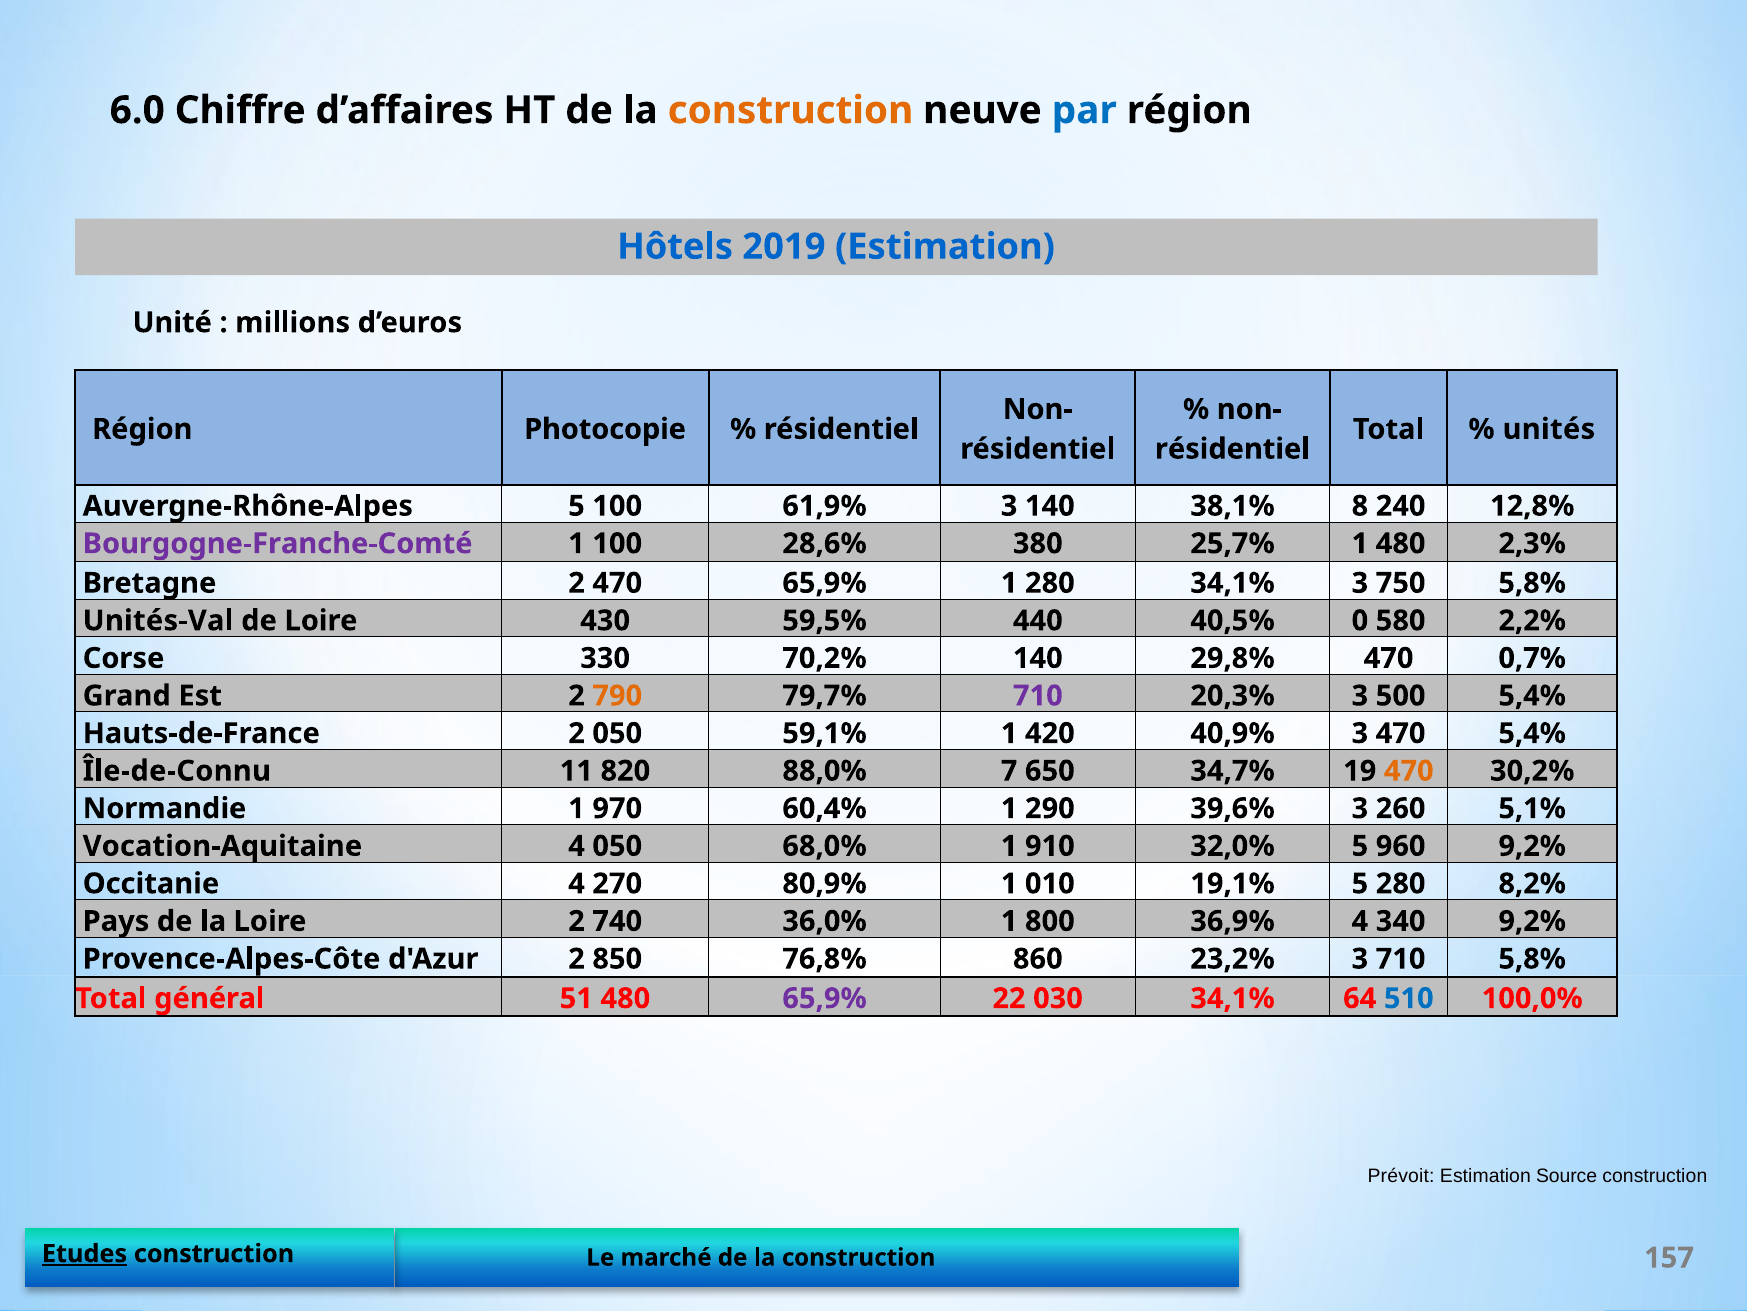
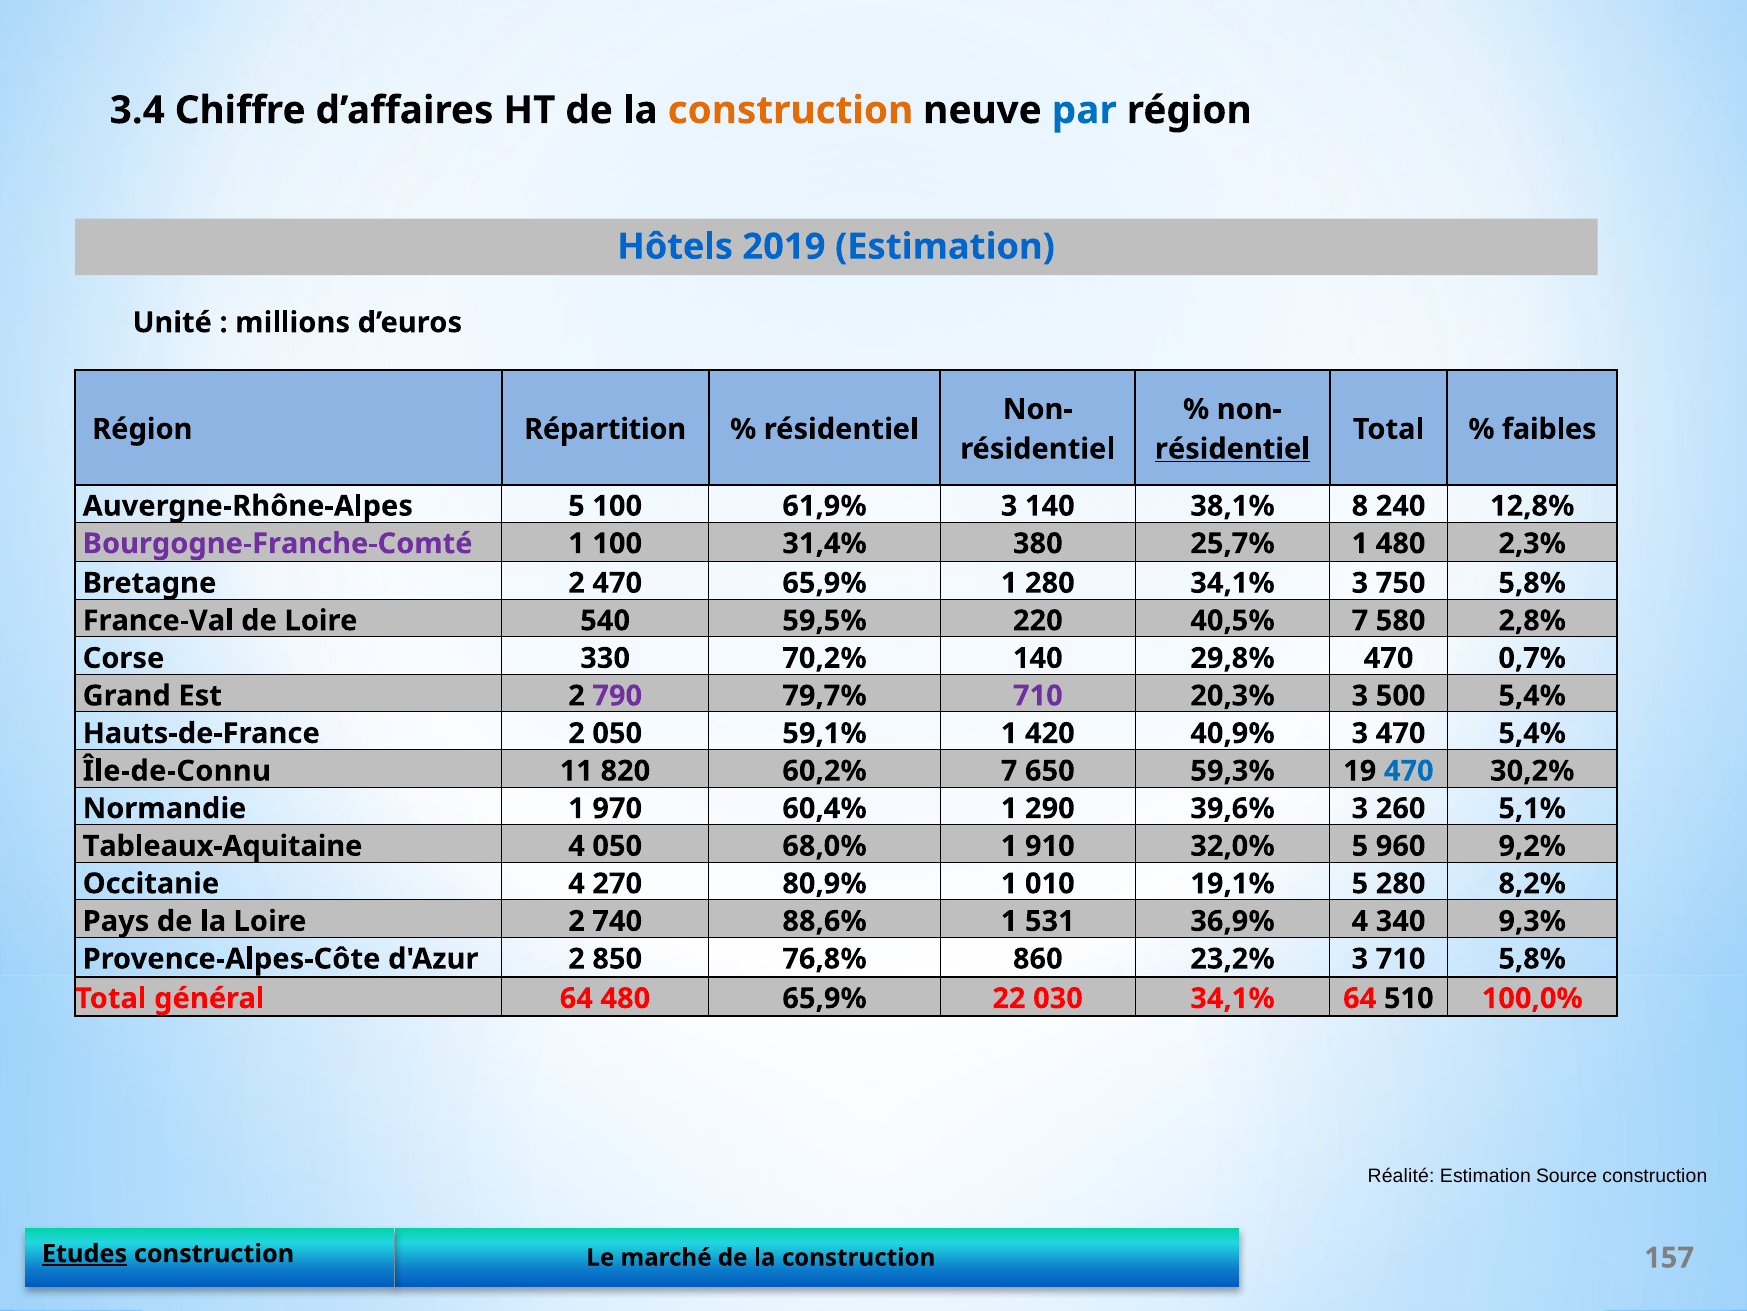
6.0: 6.0 -> 3.4
Photocopie: Photocopie -> Répartition
unités: unités -> faibles
résidentiel at (1232, 449) underline: none -> present
28,6%: 28,6% -> 31,4%
Unités-Val: Unités-Val -> France-Val
430: 430 -> 540
440: 440 -> 220
40,5% 0: 0 -> 7
2,2%: 2,2% -> 2,8%
790 colour: orange -> purple
88,0%: 88,0% -> 60,2%
34,7%: 34,7% -> 59,3%
470 at (1409, 771) colour: orange -> blue
Vocation-Aquitaine: Vocation-Aquitaine -> Tableaux-Aquitaine
36,0%: 36,0% -> 88,6%
800: 800 -> 531
340 9,2%: 9,2% -> 9,3%
général 51: 51 -> 64
65,9% at (825, 998) colour: purple -> black
510 colour: blue -> black
Prévoit: Prévoit -> Réalité
